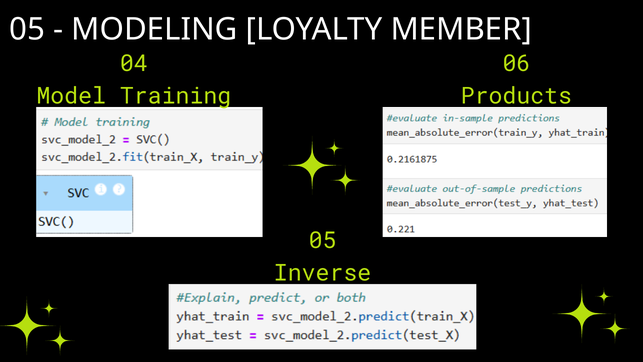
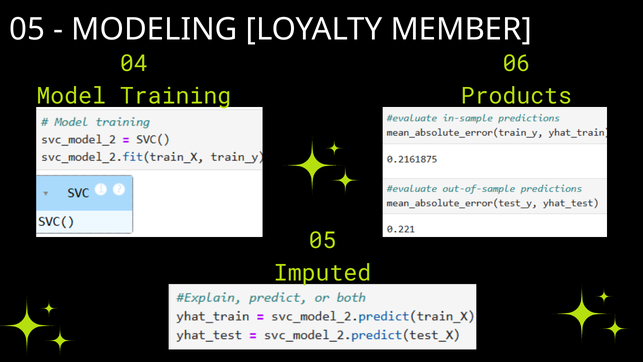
Inverse: Inverse -> Imputed
